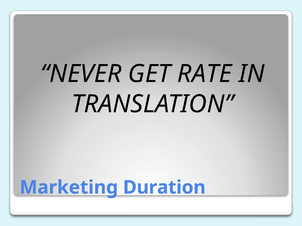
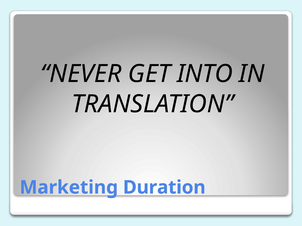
RATE: RATE -> INTO
